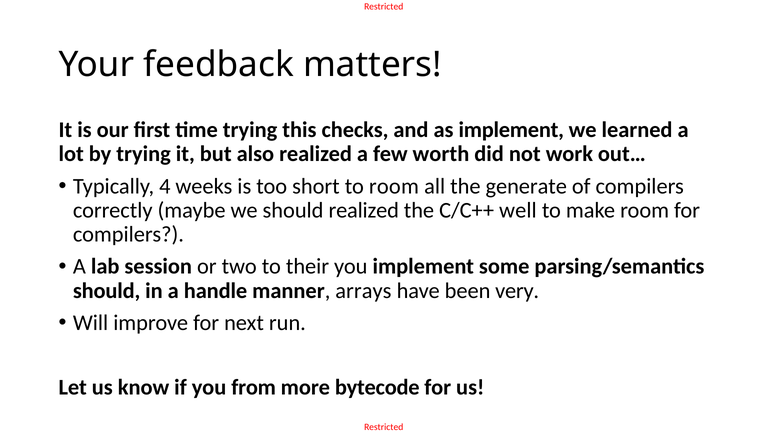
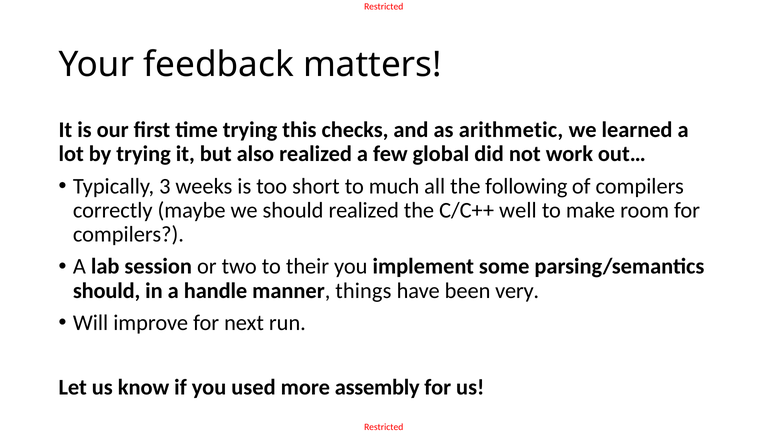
as implement: implement -> arithmetic
worth: worth -> global
4: 4 -> 3
to room: room -> much
generate: generate -> following
arrays: arrays -> things
from: from -> used
bytecode: bytecode -> assembly
